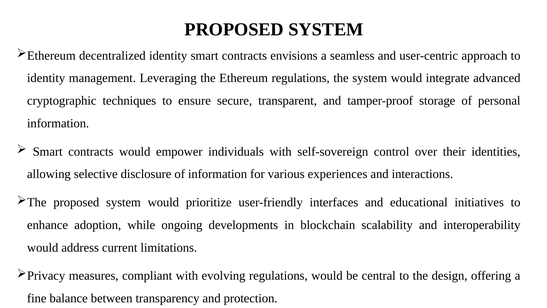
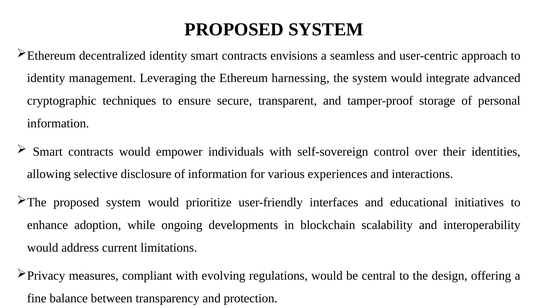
Ethereum regulations: regulations -> harnessing
